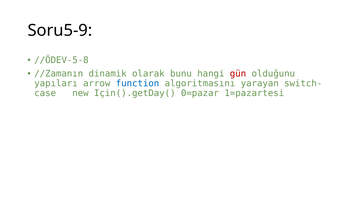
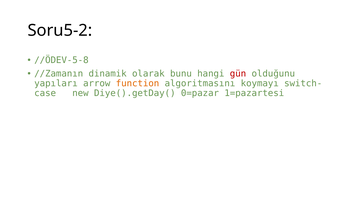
Soru5-9: Soru5-9 -> Soru5-2
function colour: blue -> orange
yarayan: yarayan -> koymayı
Için().getDay(: Için().getDay( -> Diye().getDay(
